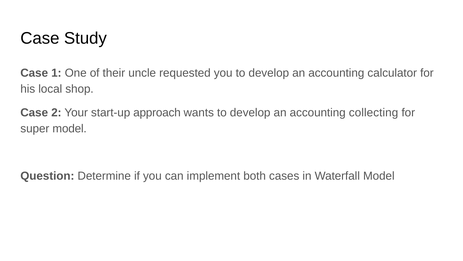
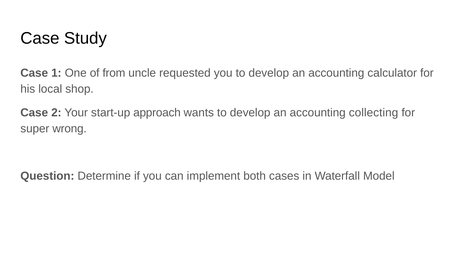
their: their -> from
super model: model -> wrong
